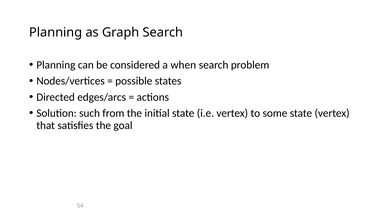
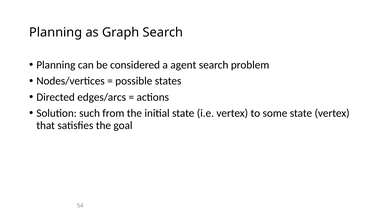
when: when -> agent
